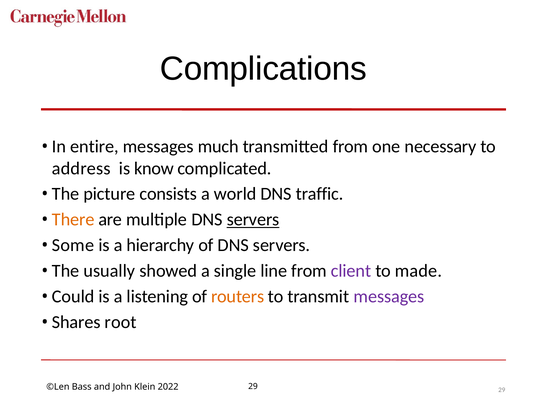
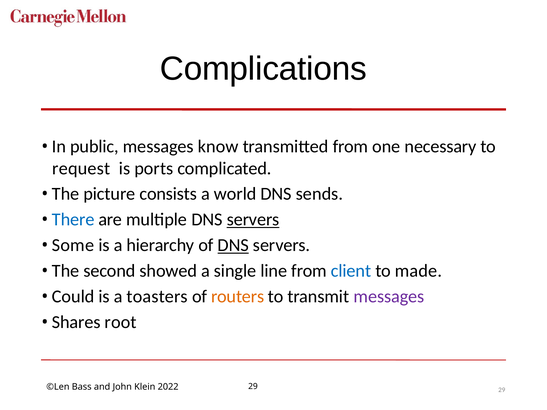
entire: entire -> public
much: much -> know
address: address -> request
know: know -> ports
traffic: traffic -> sends
There colour: orange -> blue
DNS at (233, 245) underline: none -> present
usually: usually -> second
client colour: purple -> blue
listening: listening -> toasters
